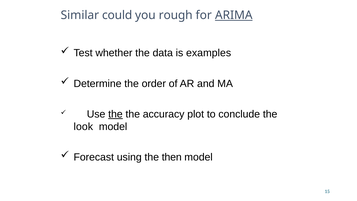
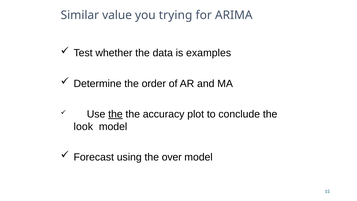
could: could -> value
rough: rough -> trying
ARIMA underline: present -> none
then: then -> over
